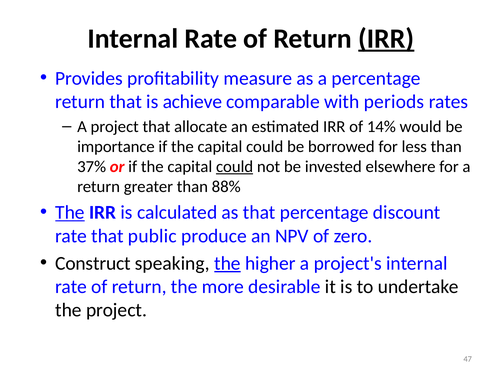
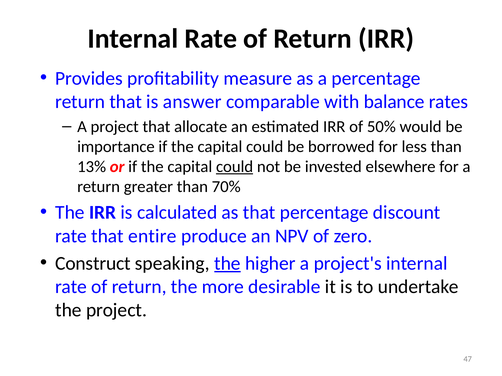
IRR at (386, 39) underline: present -> none
achieve: achieve -> answer
periods: periods -> balance
14%: 14% -> 50%
37%: 37% -> 13%
88%: 88% -> 70%
The at (70, 213) underline: present -> none
public: public -> entire
